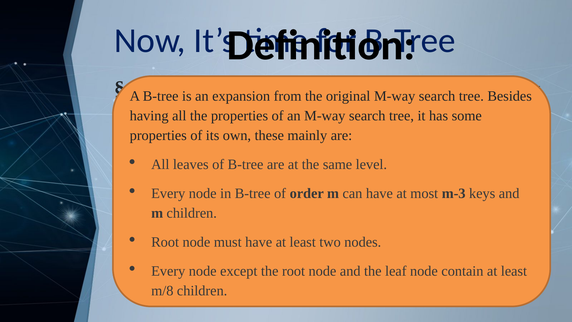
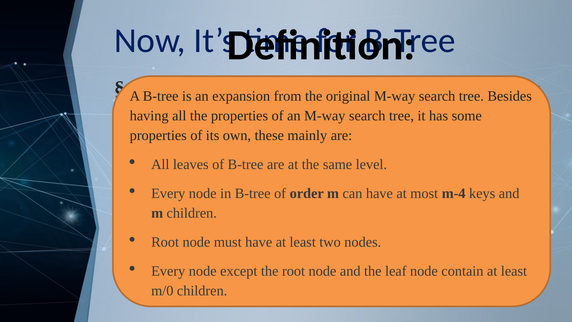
m-3: m-3 -> m-4
m/8: m/8 -> m/0
